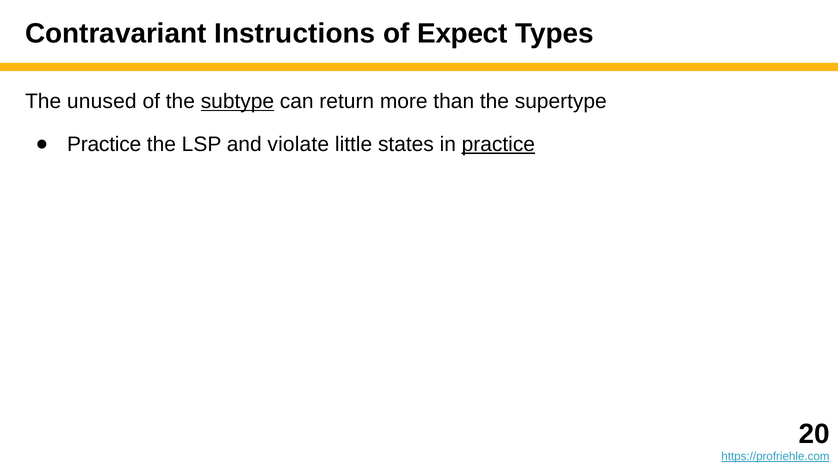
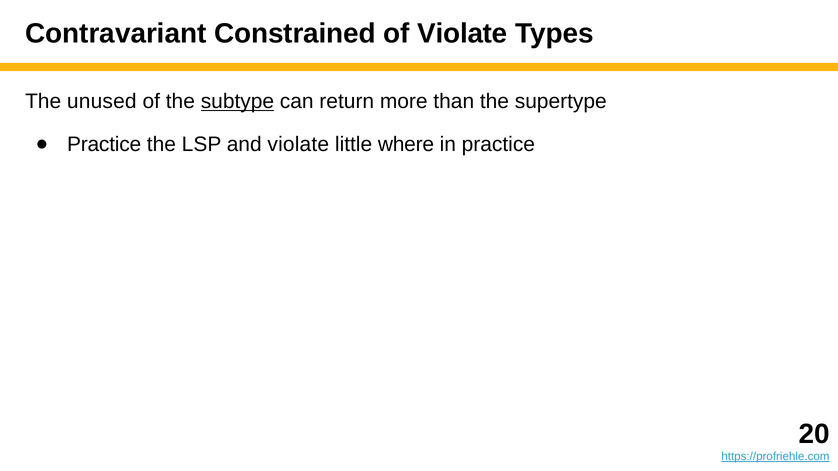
Instructions: Instructions -> Constrained
of Expect: Expect -> Violate
states: states -> where
practice at (498, 144) underline: present -> none
